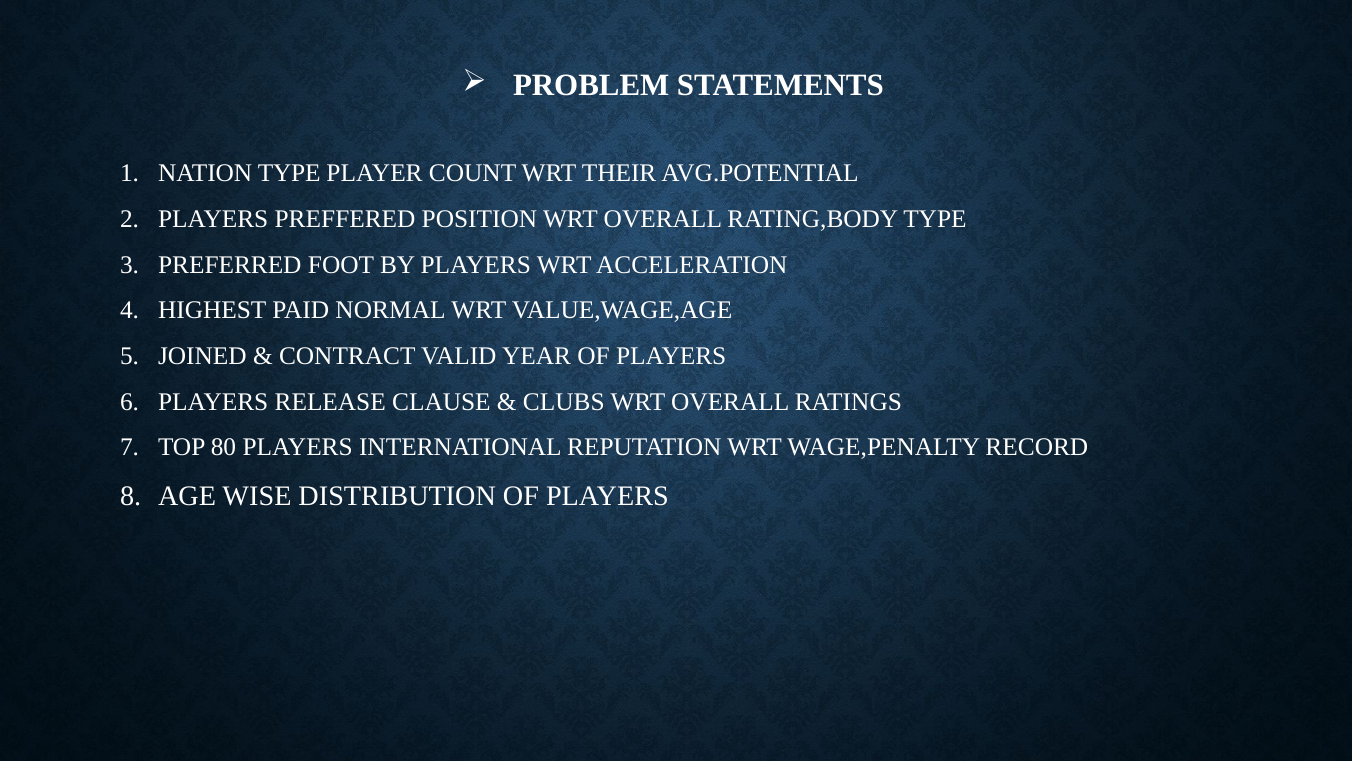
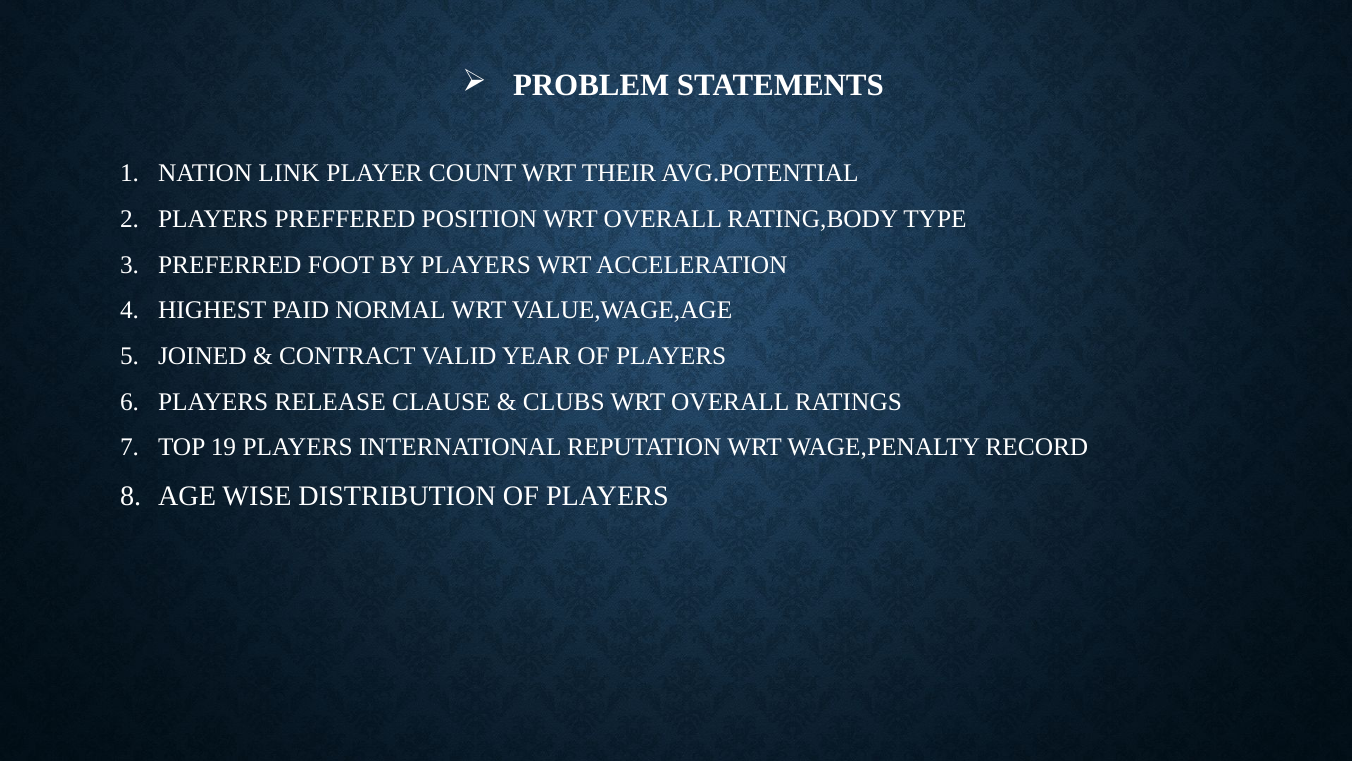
NATION TYPE: TYPE -> LINK
80: 80 -> 19
